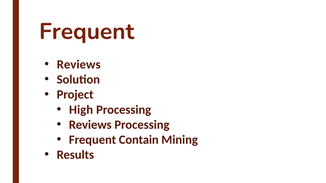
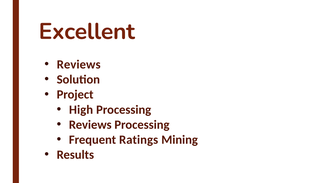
Frequent at (87, 31): Frequent -> Excellent
Contain: Contain -> Ratings
